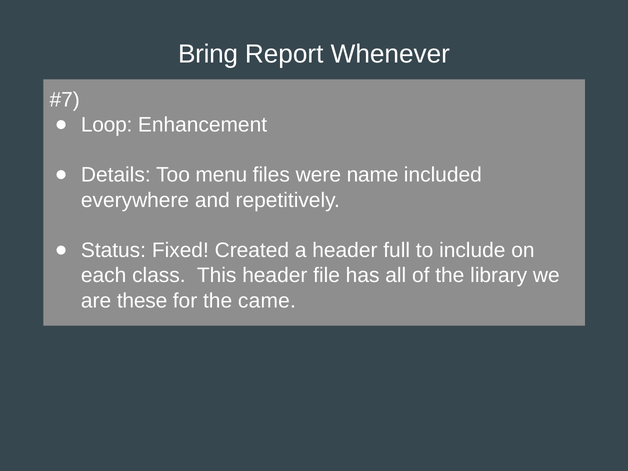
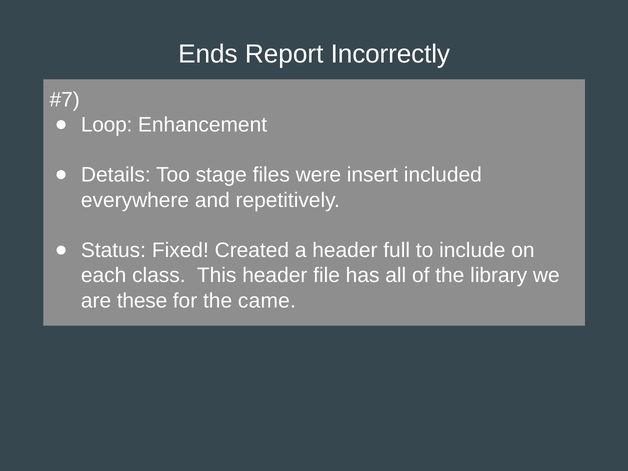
Bring: Bring -> Ends
Whenever: Whenever -> Incorrectly
menu: menu -> stage
name: name -> insert
